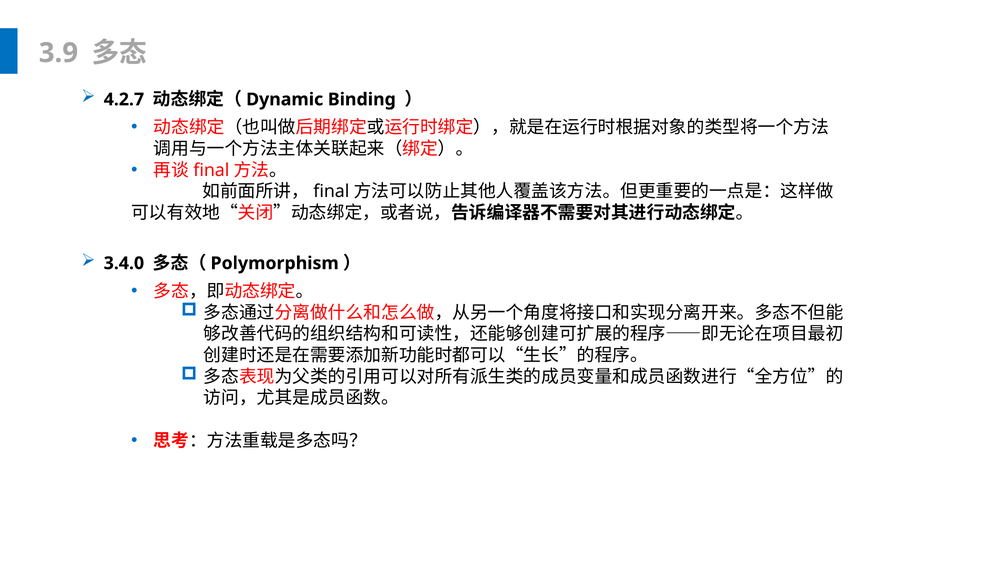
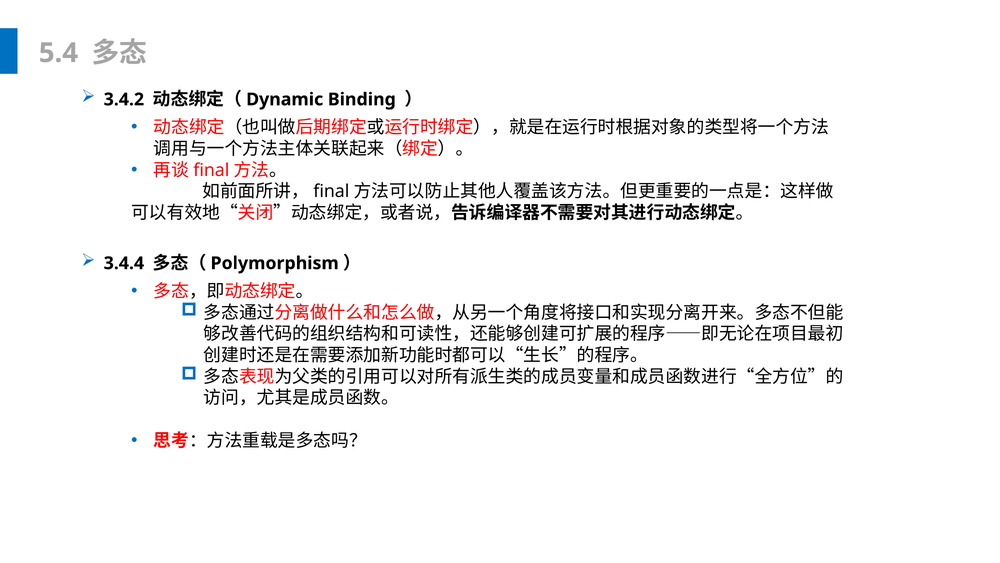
3.9: 3.9 -> 5.4
4.2.7: 4.2.7 -> 3.4.2
3.4.0: 3.4.0 -> 3.4.4
